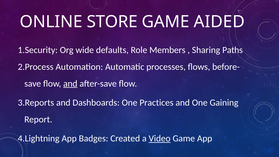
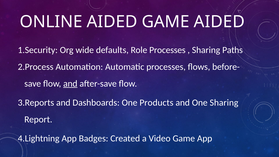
ONLINE STORE: STORE -> AIDED
Role Members: Members -> Processes
Practices: Practices -> Products
One Gaining: Gaining -> Sharing
Video underline: present -> none
